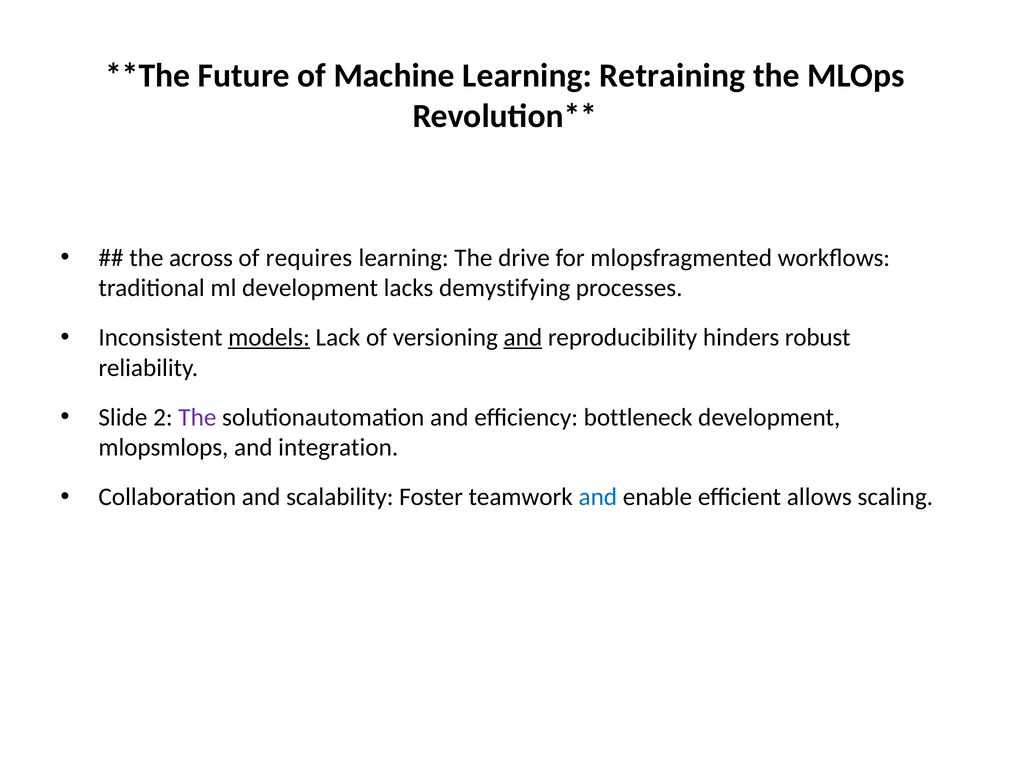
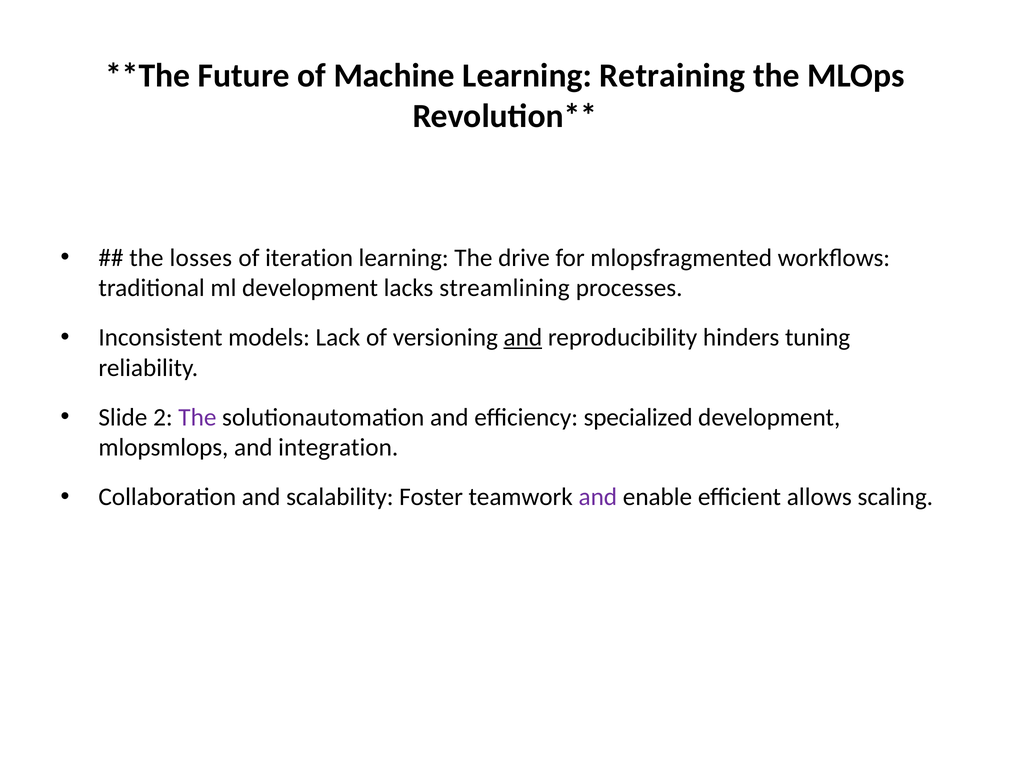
across: across -> losses
requires: requires -> iteration
demystifying: demystifying -> streamlining
models underline: present -> none
robust: robust -> tuning
bottleneck: bottleneck -> specialized
and at (598, 497) colour: blue -> purple
